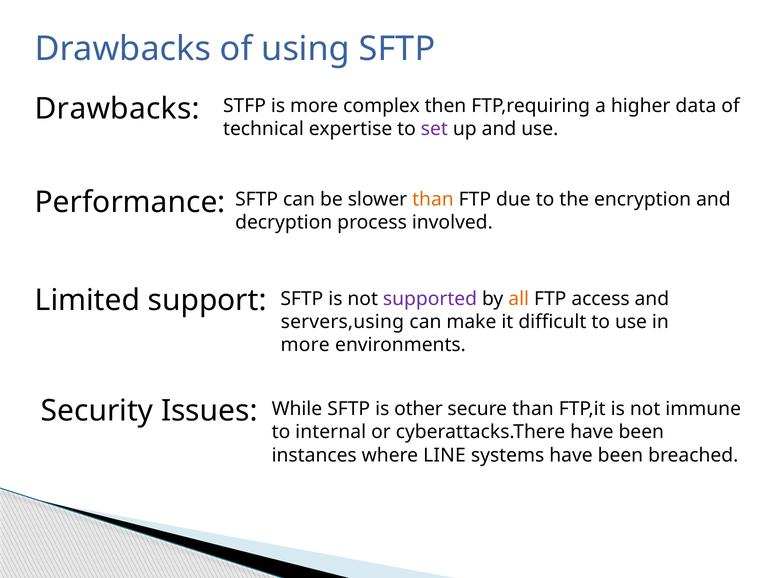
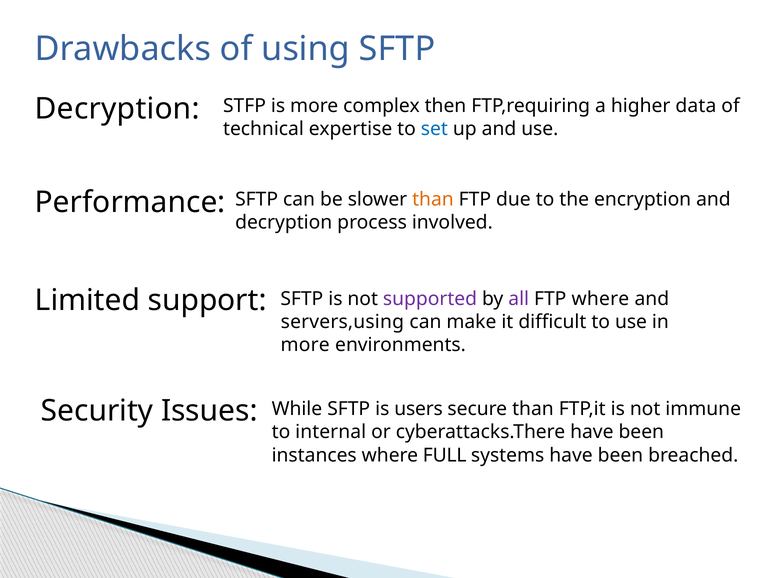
Drawbacks at (117, 109): Drawbacks -> Decryption
set colour: purple -> blue
all colour: orange -> purple
FTP access: access -> where
other: other -> users
LINE: LINE -> FULL
